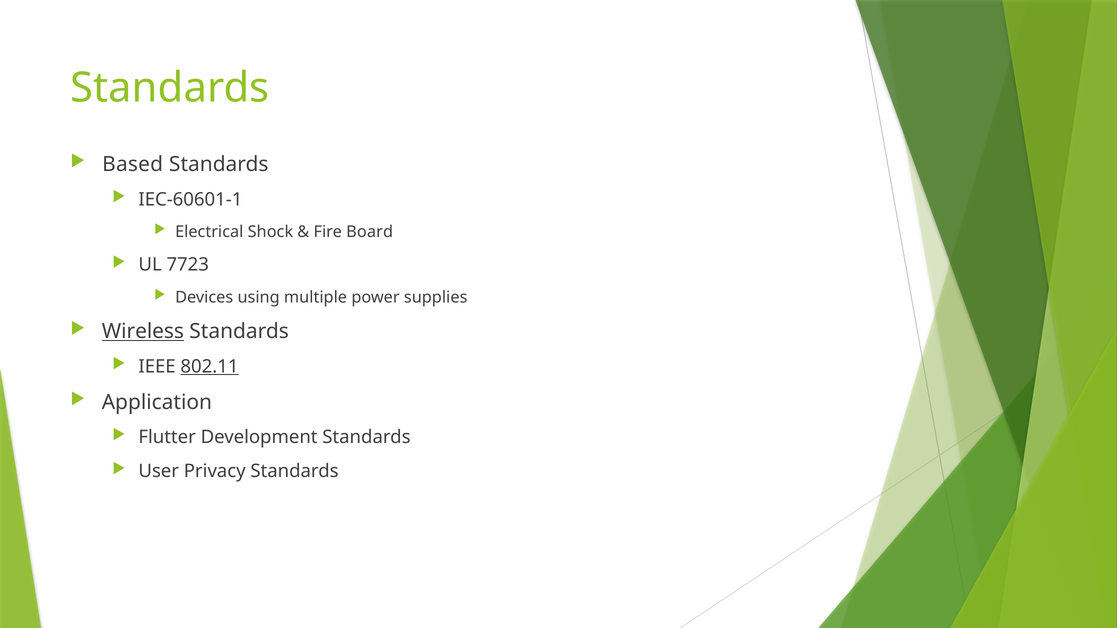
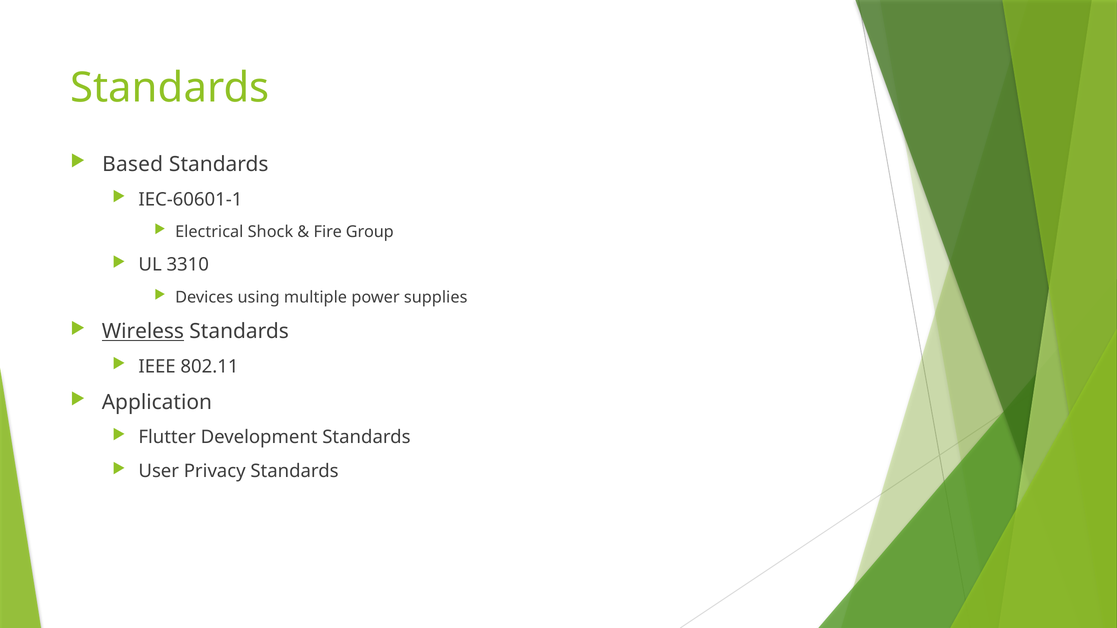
Board: Board -> Group
7723: 7723 -> 3310
802.11 underline: present -> none
